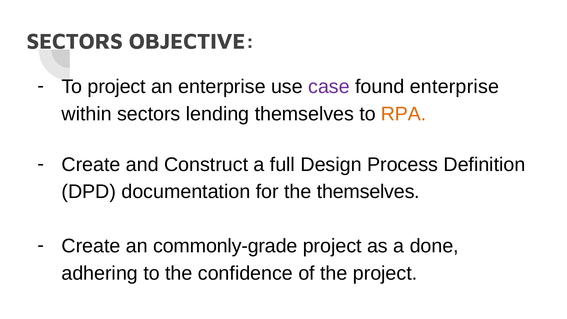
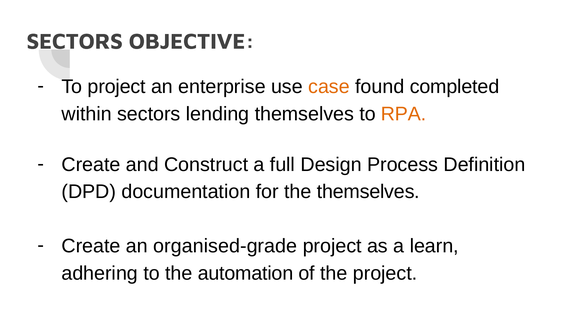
case colour: purple -> orange
found enterprise: enterprise -> completed
commonly-grade: commonly-grade -> organised-grade
done: done -> learn
confidence: confidence -> automation
